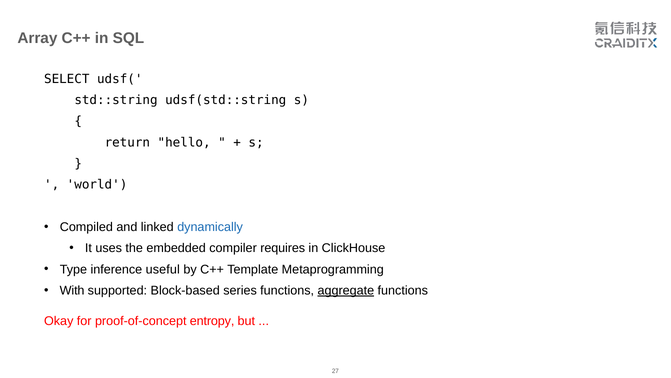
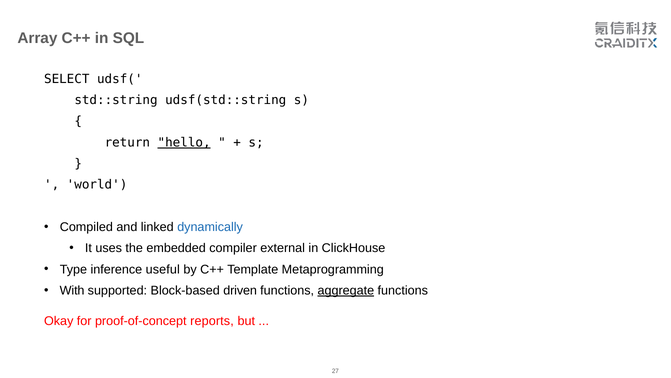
hello underline: none -> present
requires: requires -> external
series: series -> driven
entropy: entropy -> reports
